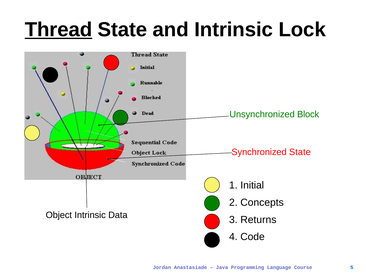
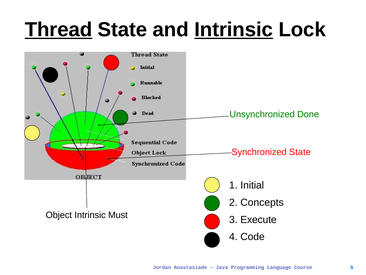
Intrinsic at (234, 30) underline: none -> present
Block: Block -> Done
Data: Data -> Must
Returns: Returns -> Execute
